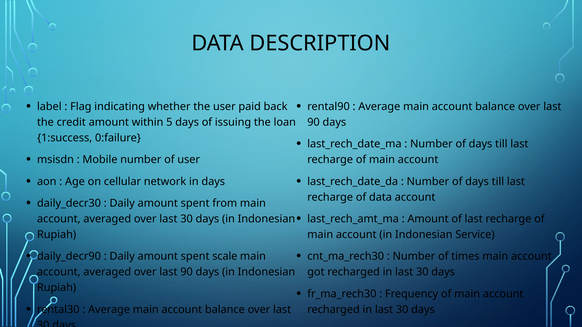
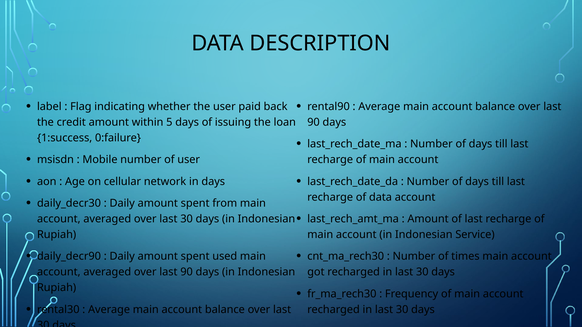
scale: scale -> used
